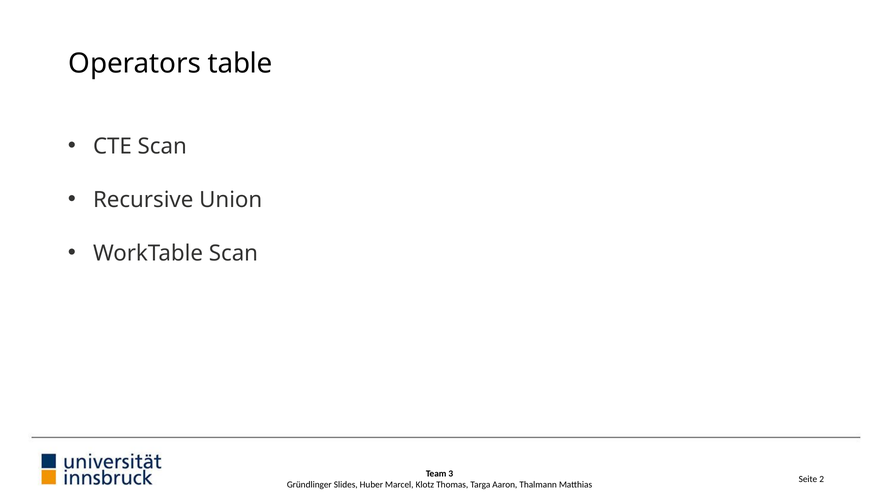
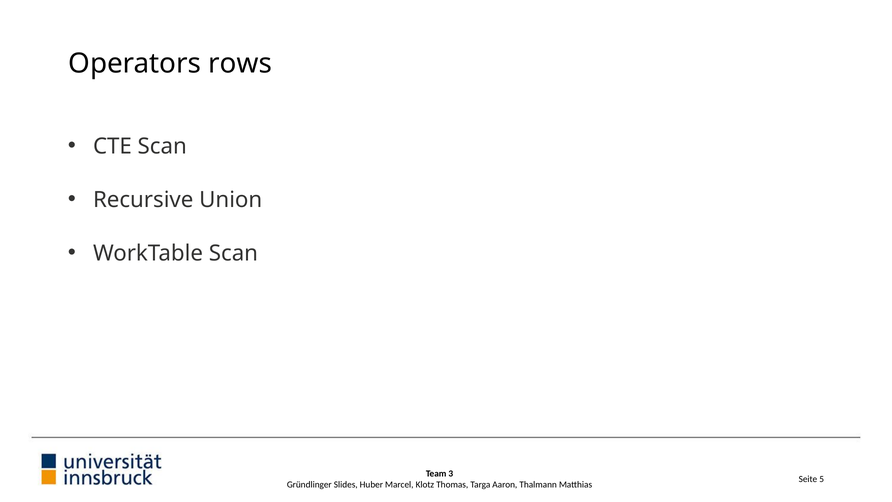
table: table -> rows
2: 2 -> 5
